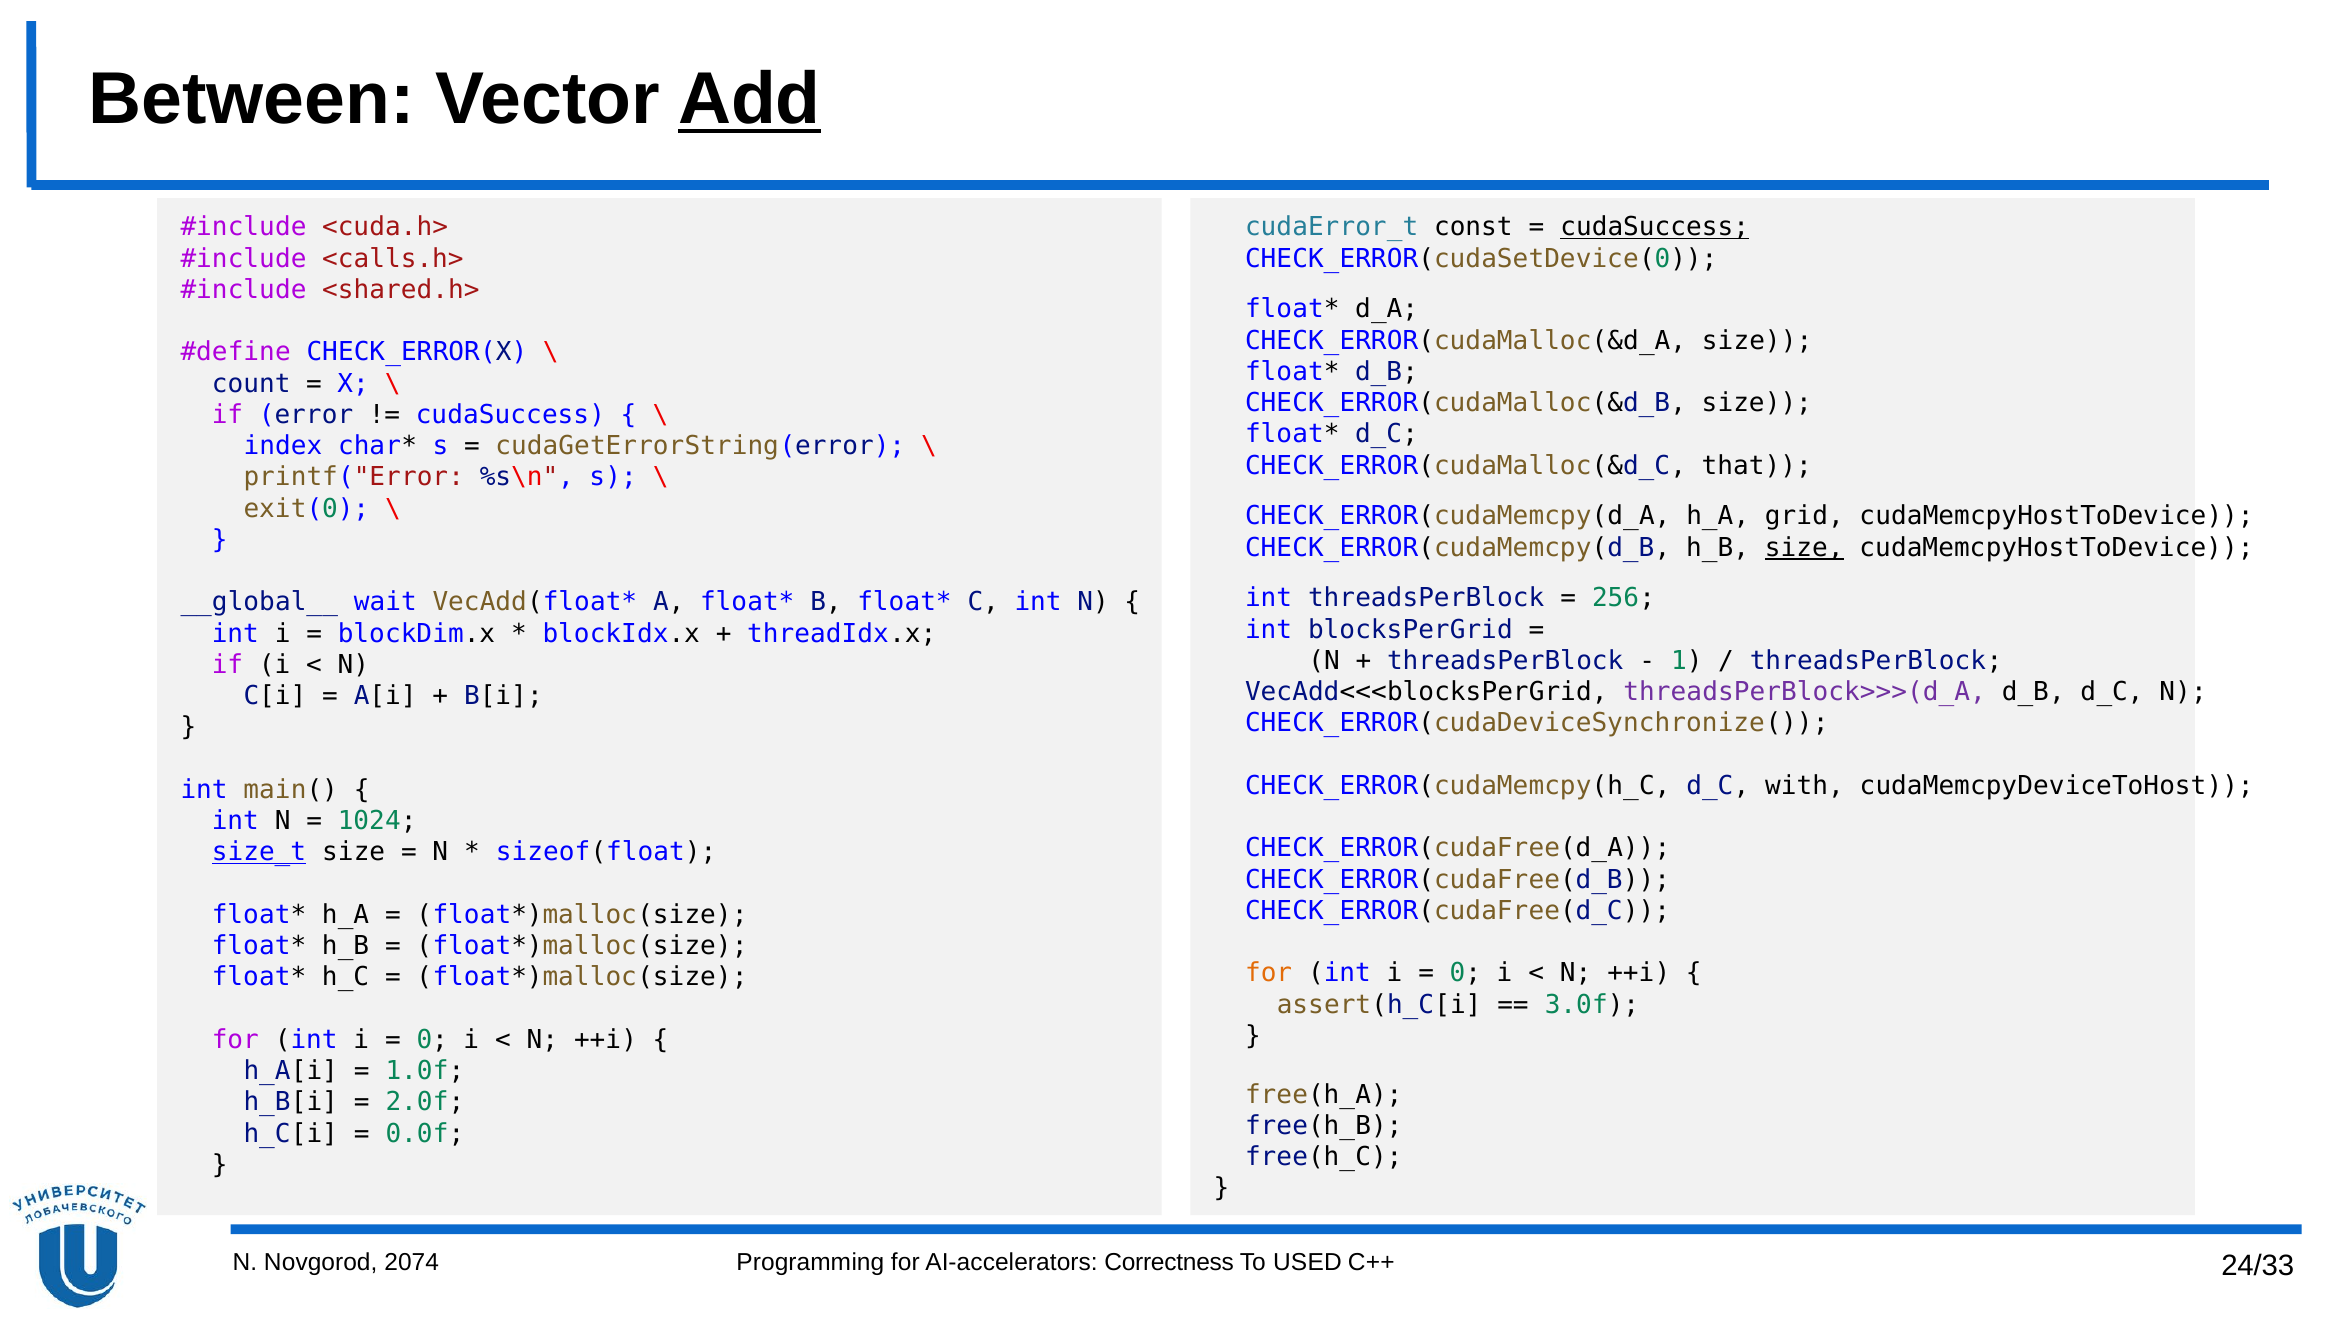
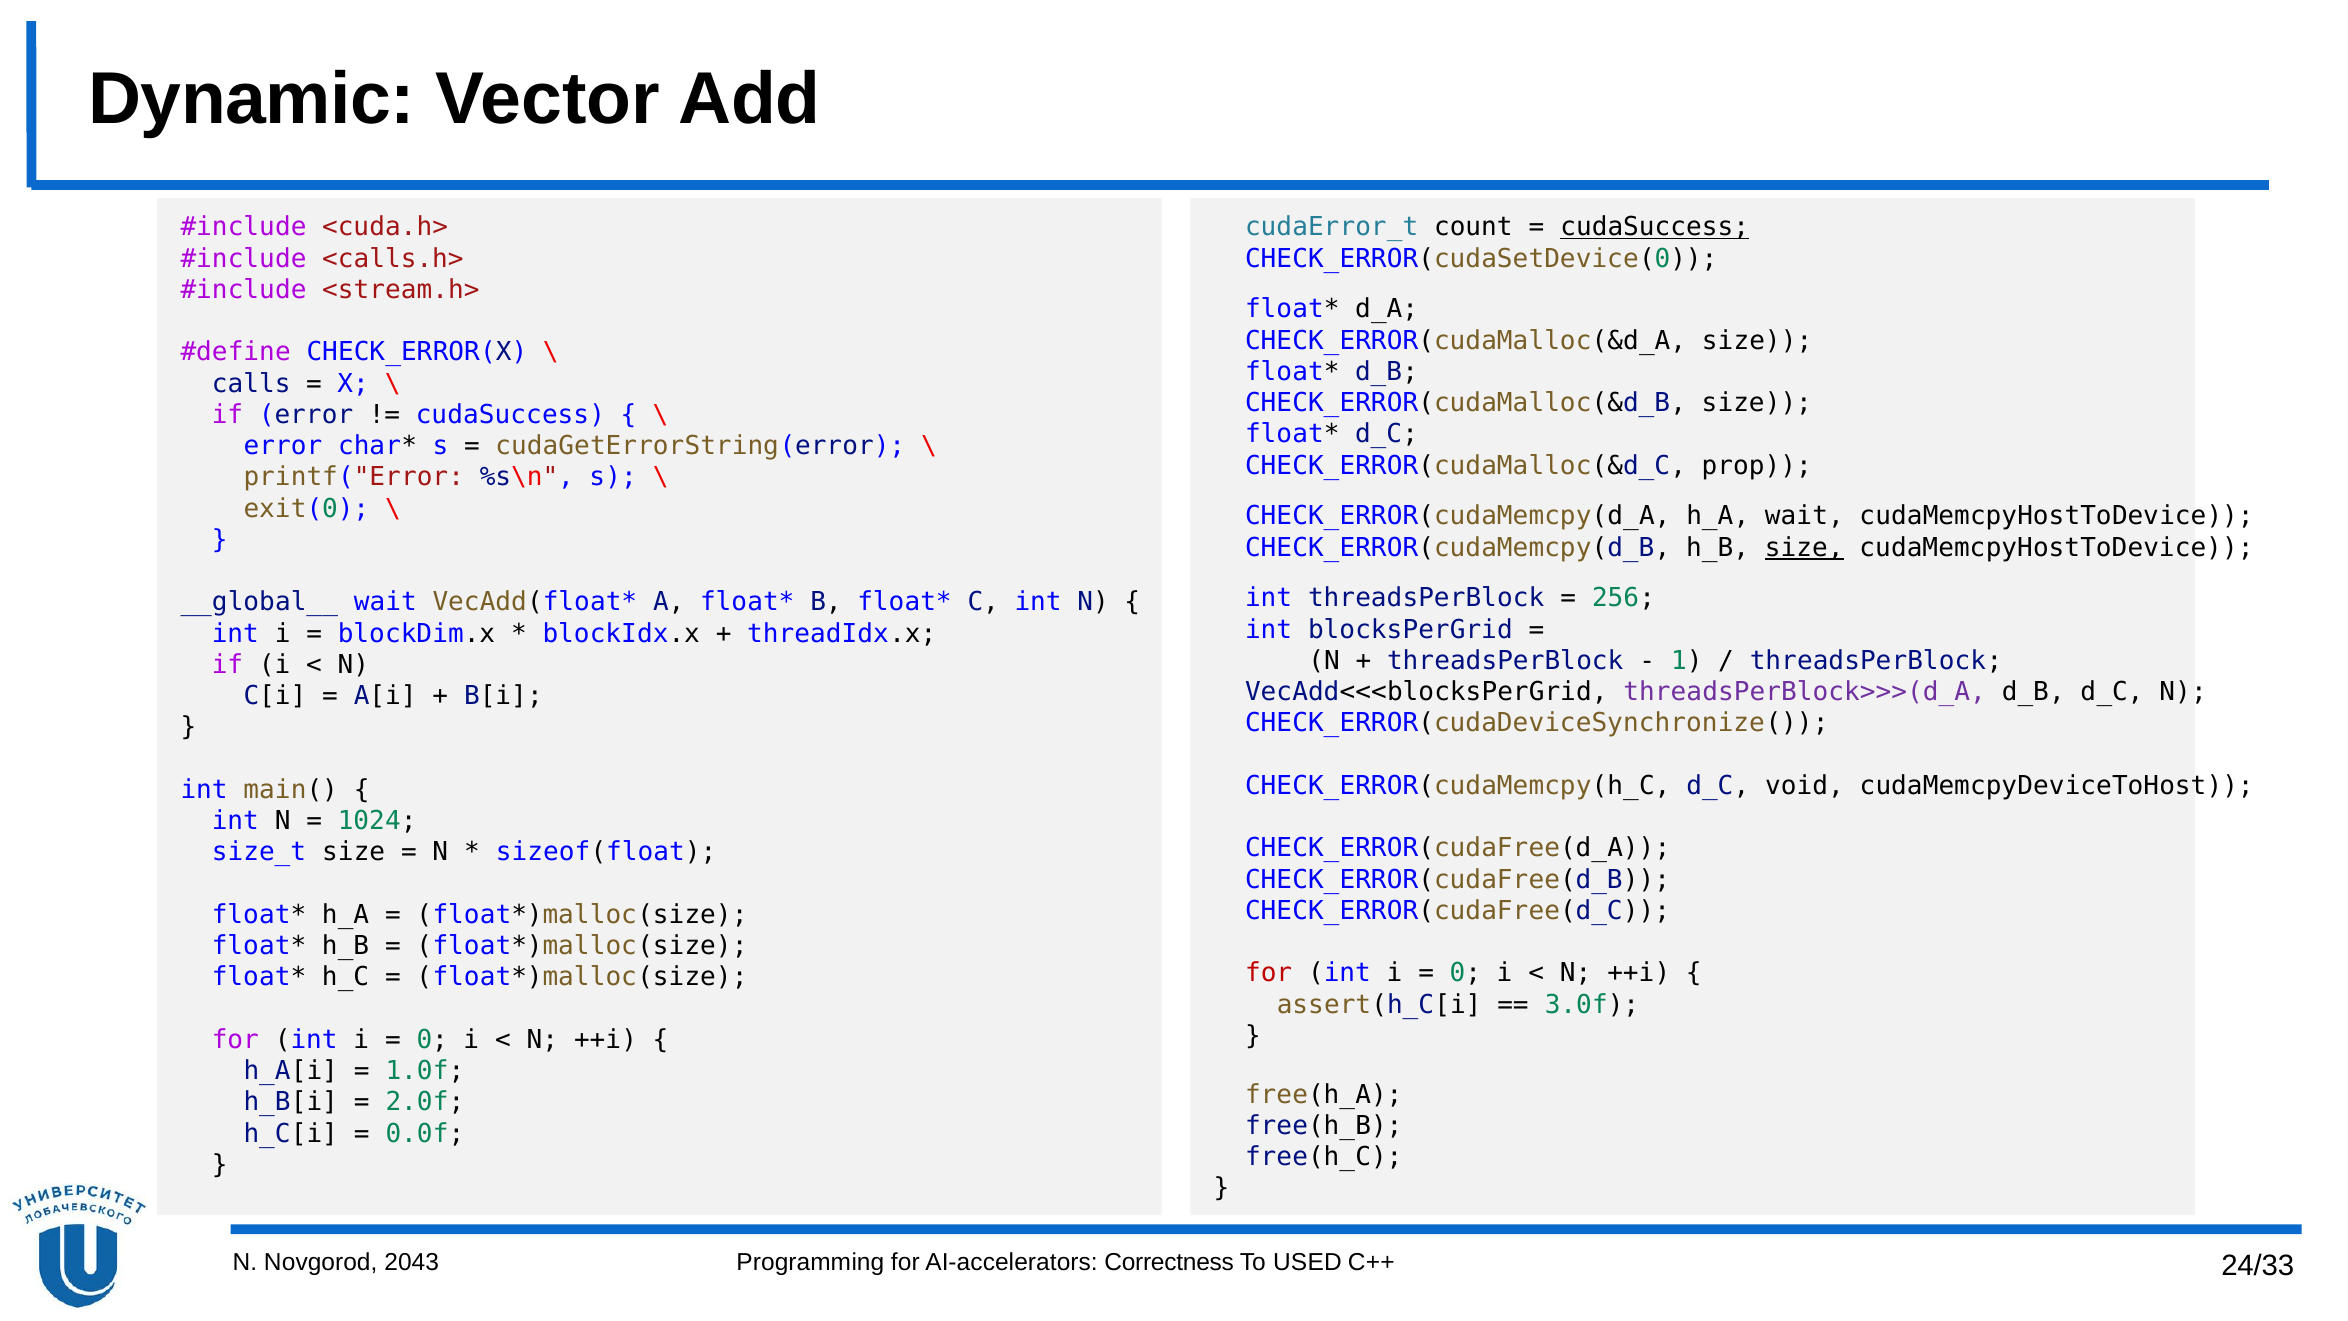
Between: Between -> Dynamic
Add underline: present -> none
const: const -> count
<shared.h>: <shared.h> -> <stream.h>
count: count -> calls
index at (283, 446): index -> error
that: that -> prop
h_A grid: grid -> wait
with: with -> void
size_t underline: present -> none
for at (1269, 973) colour: orange -> red
2074: 2074 -> 2043
